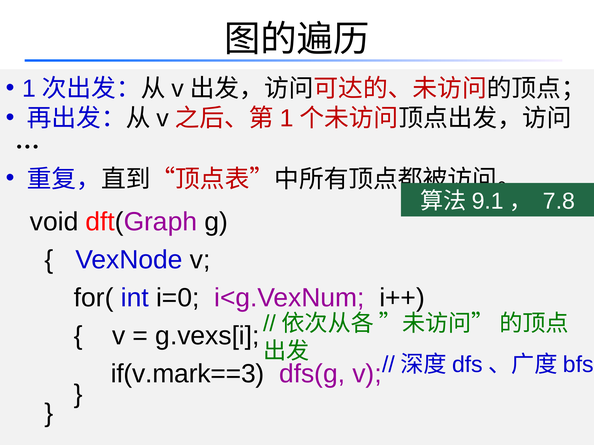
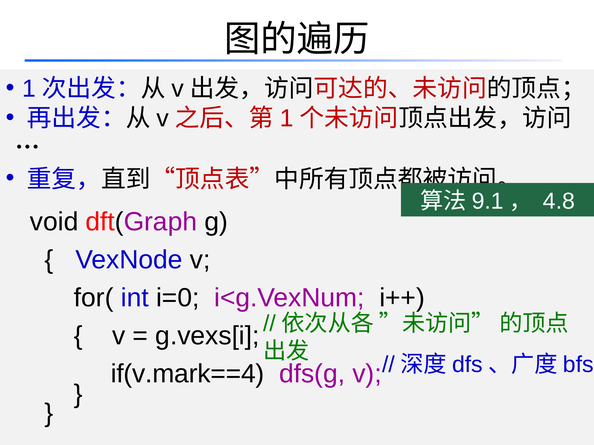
7.8: 7.8 -> 4.8
if(v.mark==3: if(v.mark==3 -> if(v.mark==4
